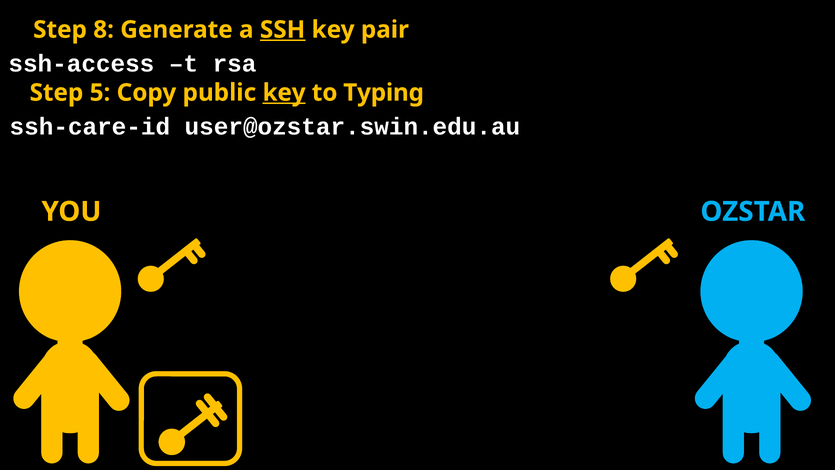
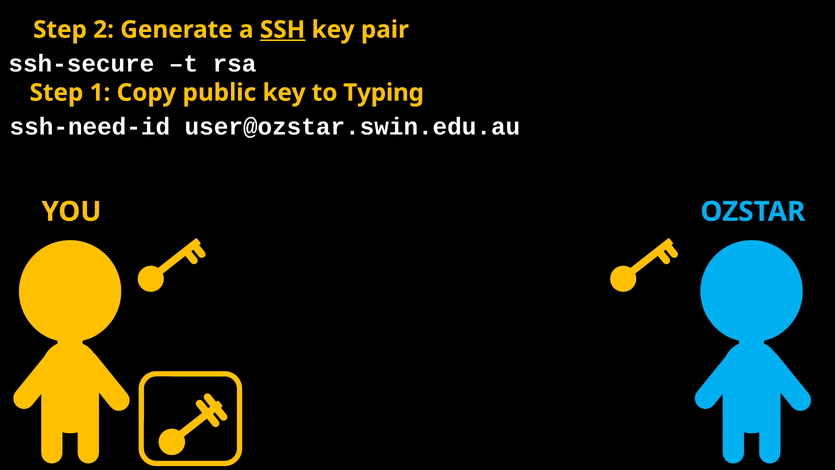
8: 8 -> 2
ssh-access: ssh-access -> ssh-secure
5: 5 -> 1
key at (284, 93) underline: present -> none
ssh-care-id: ssh-care-id -> ssh-need-id
